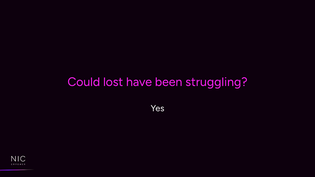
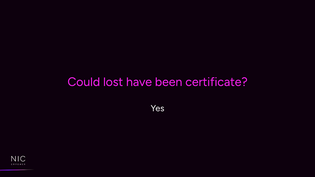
struggling: struggling -> certificate
